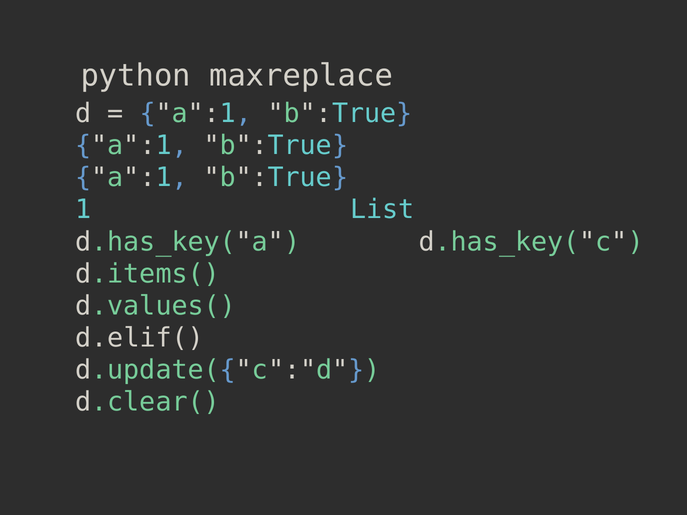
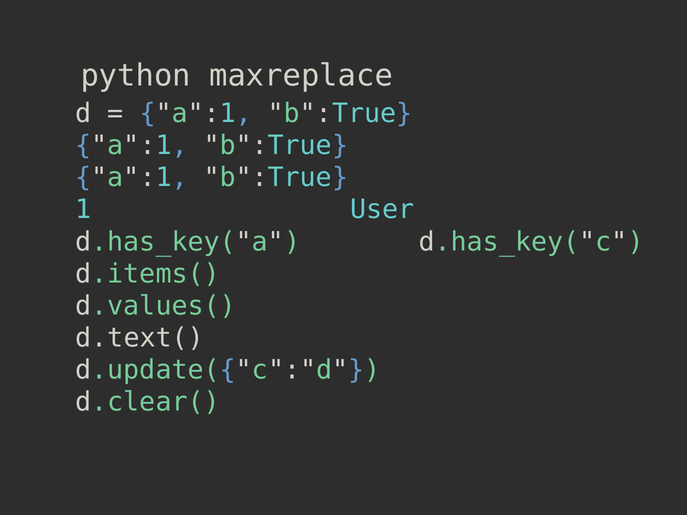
List: List -> User
d.elif(: d.elif( -> d.text(
